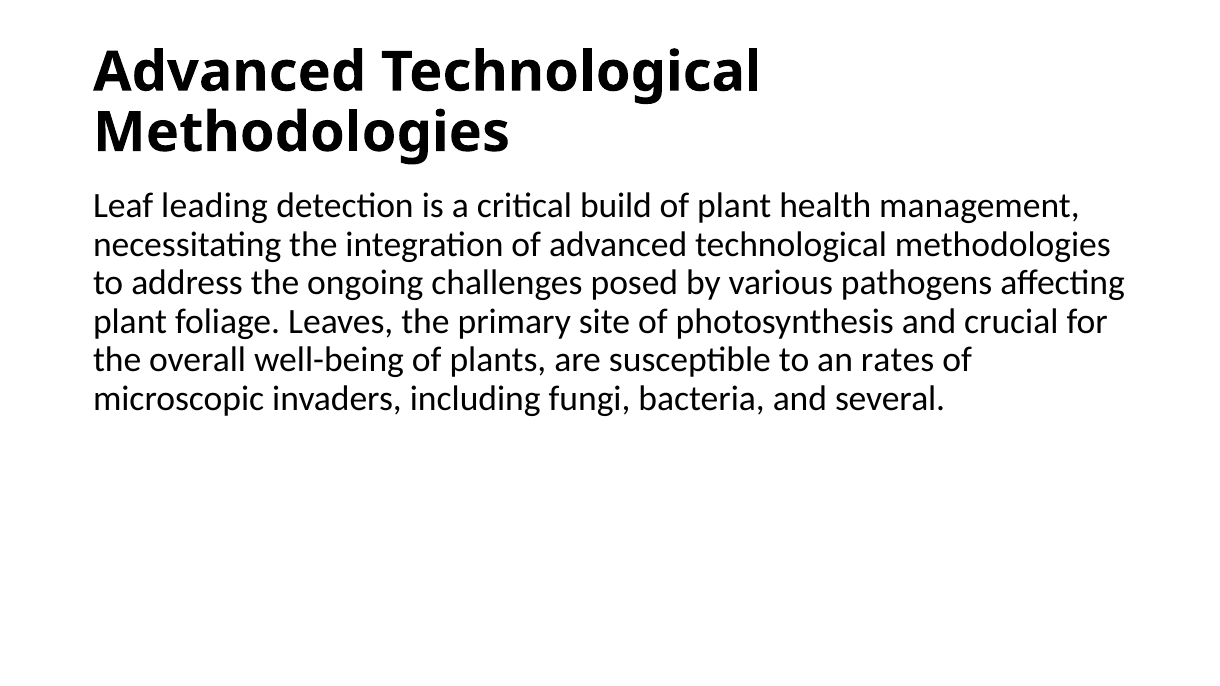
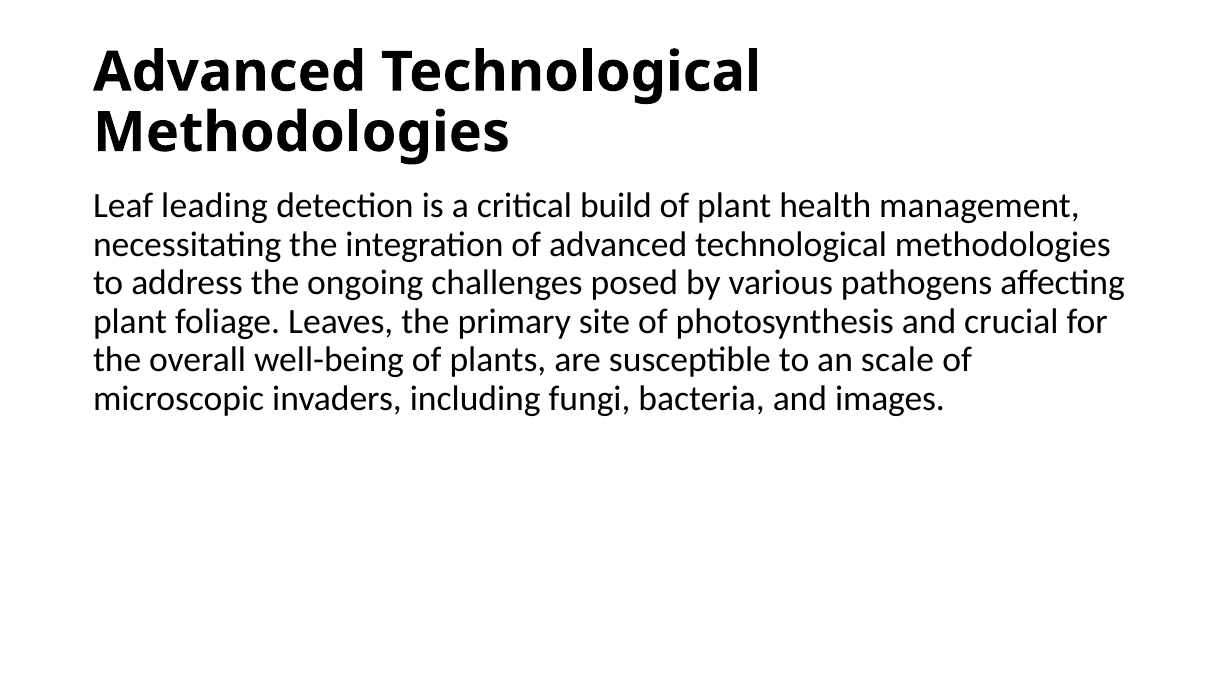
rates: rates -> scale
several: several -> images
